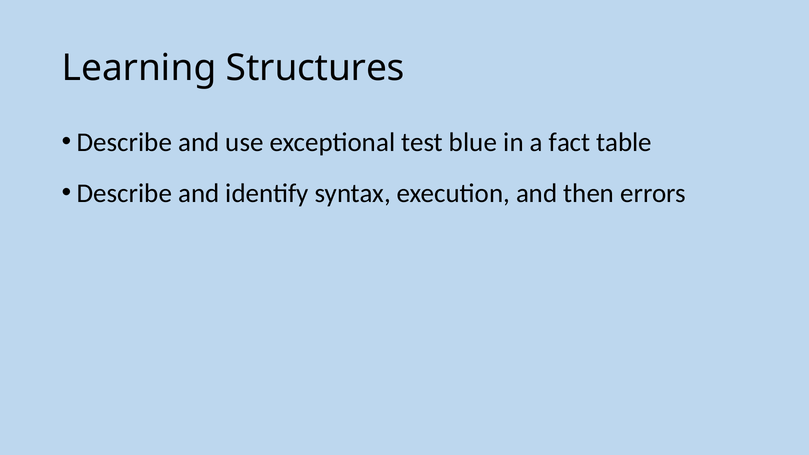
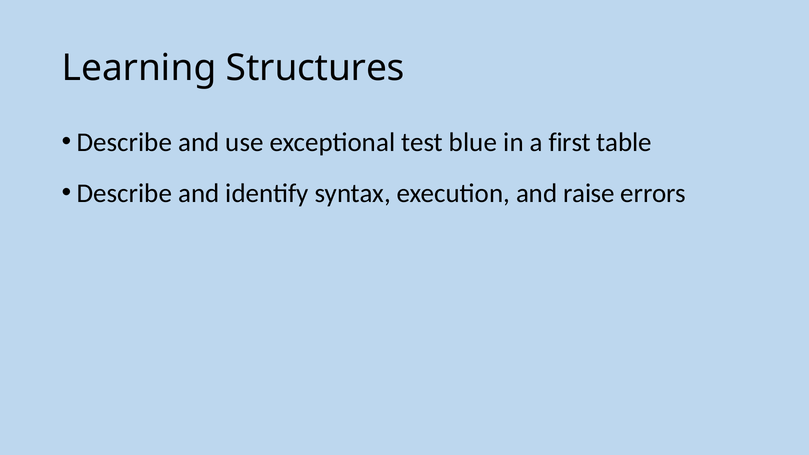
fact: fact -> first
then: then -> raise
